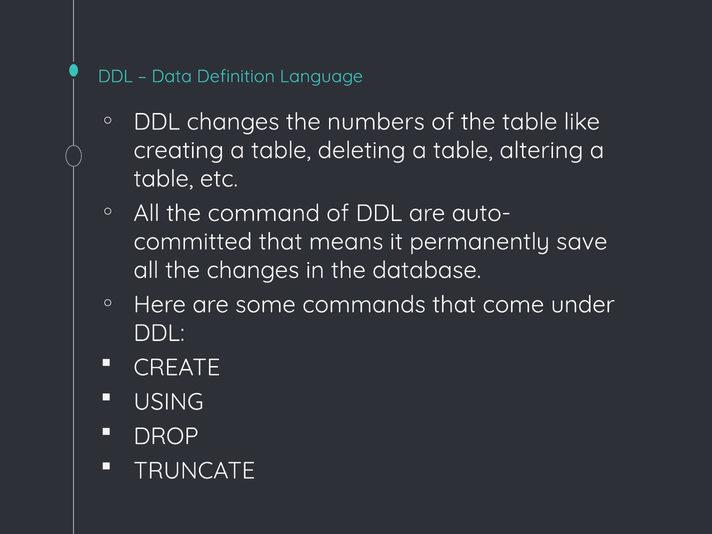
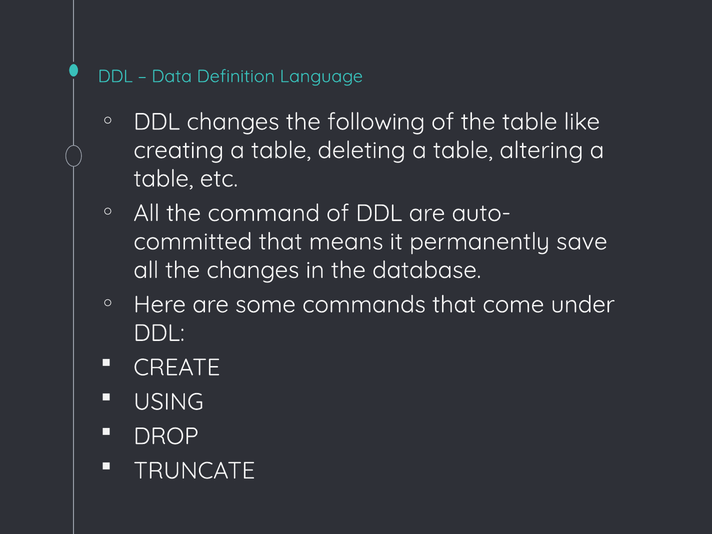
numbers: numbers -> following
